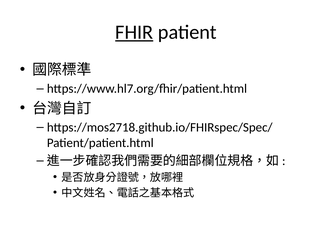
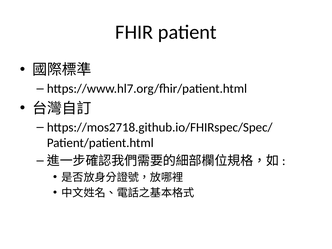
FHIR underline: present -> none
